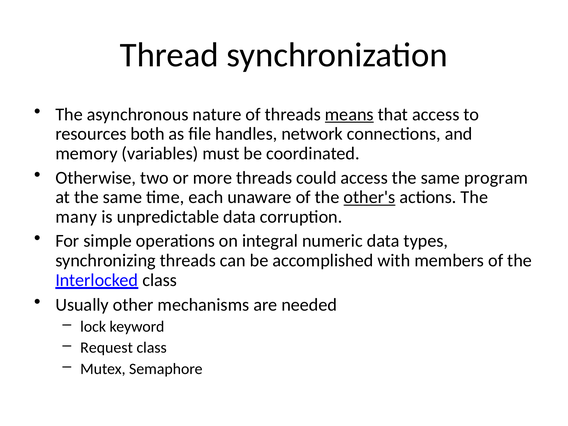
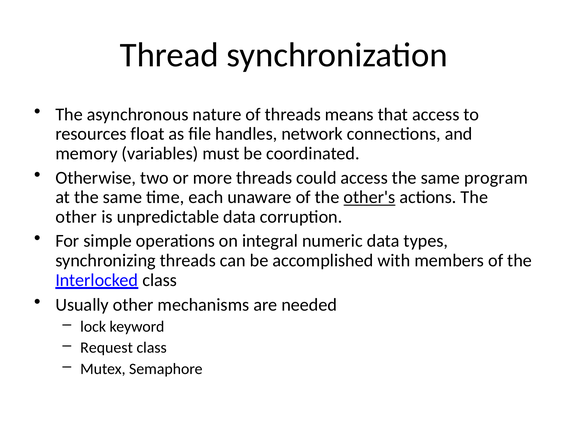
means underline: present -> none
both: both -> float
many at (76, 217): many -> other
